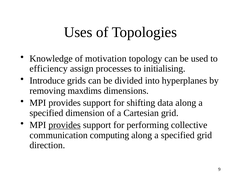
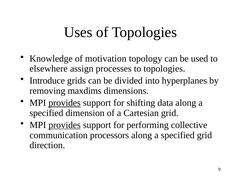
efficiency: efficiency -> elsewhere
to initialising: initialising -> topologies
provides at (65, 103) underline: none -> present
computing: computing -> processors
